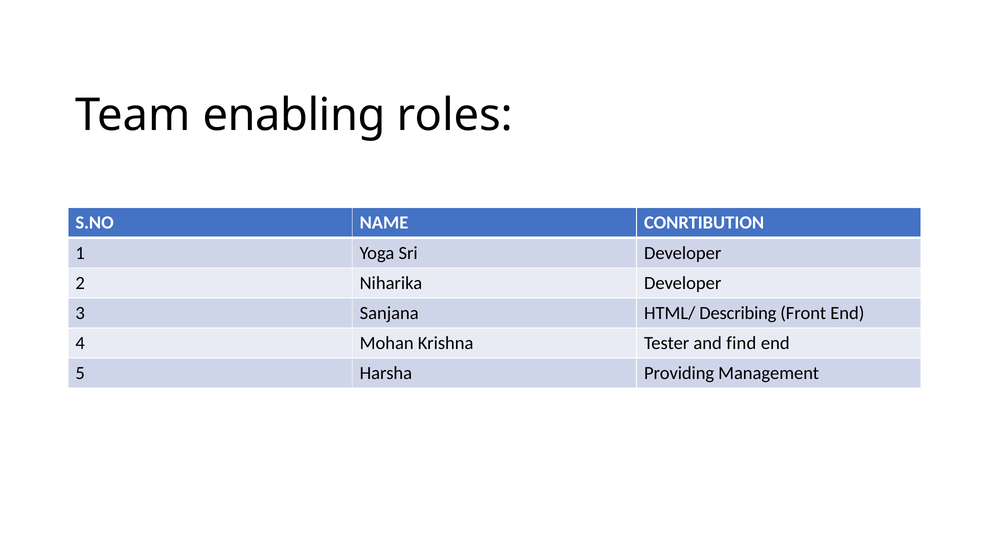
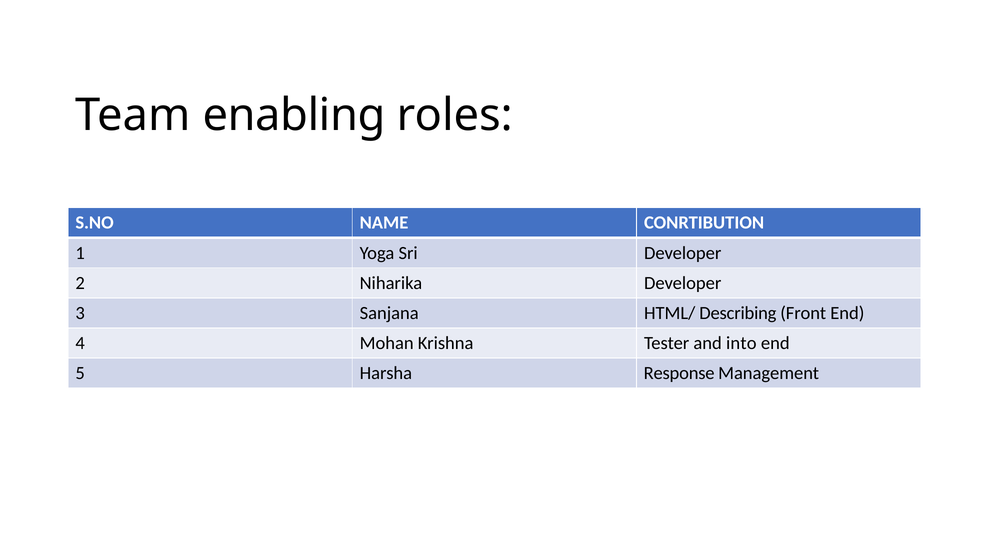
find: find -> into
Providing: Providing -> Response
